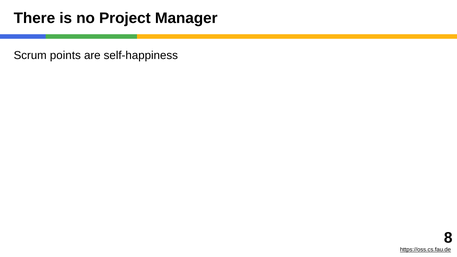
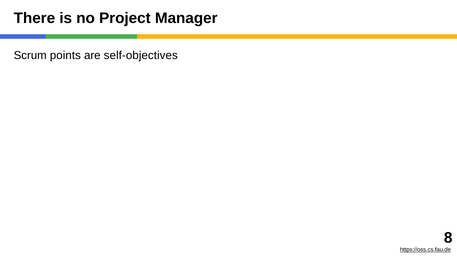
self-happiness: self-happiness -> self-objectives
